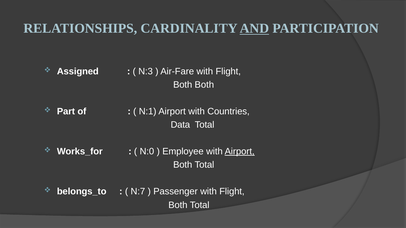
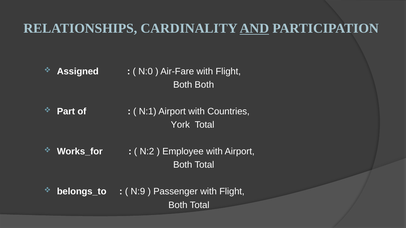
N:3: N:3 -> N:0
Data: Data -> York
N:0: N:0 -> N:2
Airport at (240, 152) underline: present -> none
N:7: N:7 -> N:9
